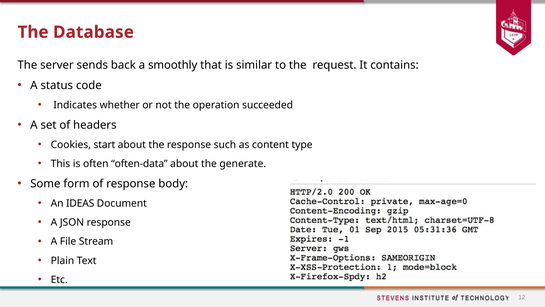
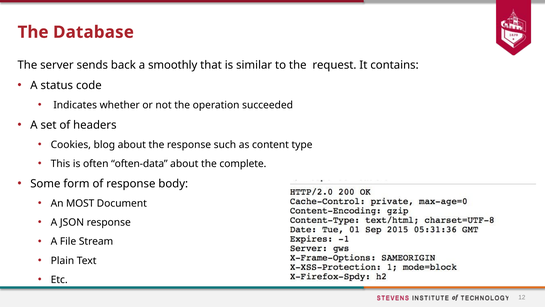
start: start -> blog
generate: generate -> complete
IDEAS: IDEAS -> MOST
